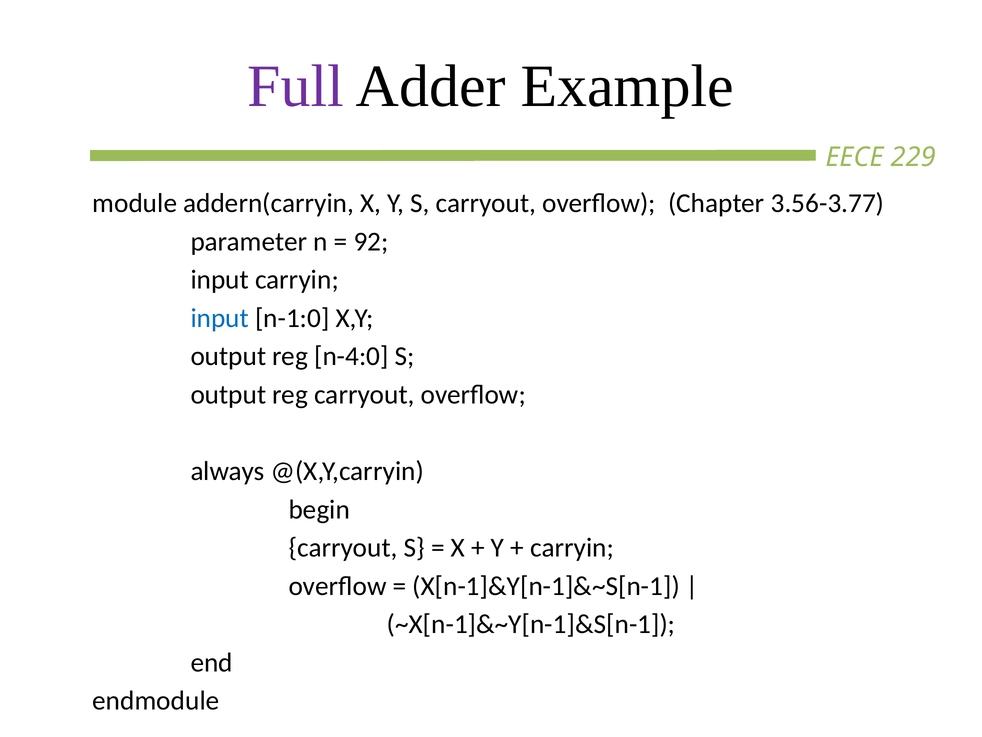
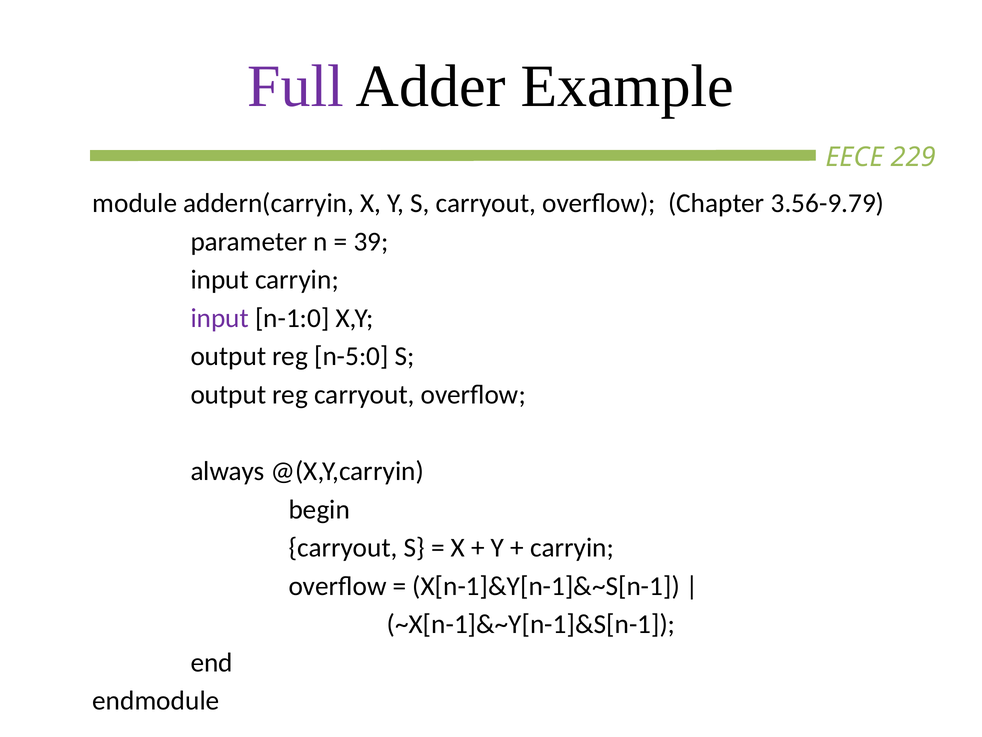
3.56-3.77: 3.56-3.77 -> 3.56-9.79
92: 92 -> 39
input at (220, 318) colour: blue -> purple
n-4:0: n-4:0 -> n-5:0
